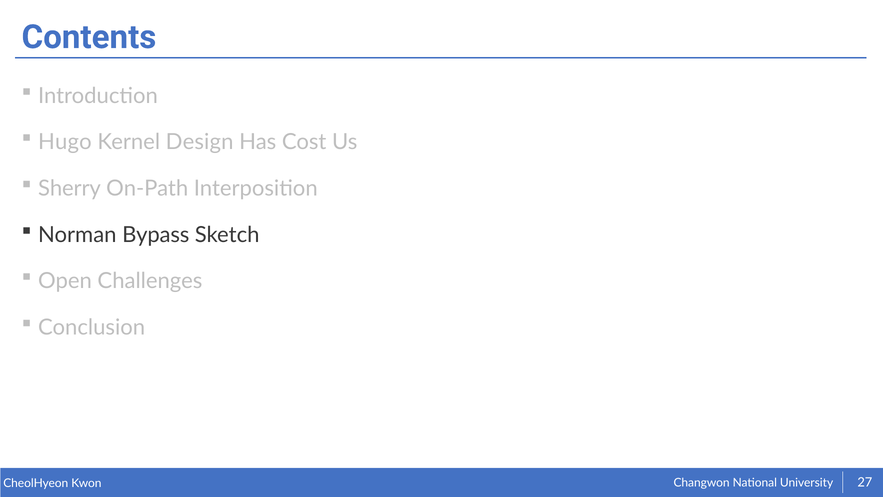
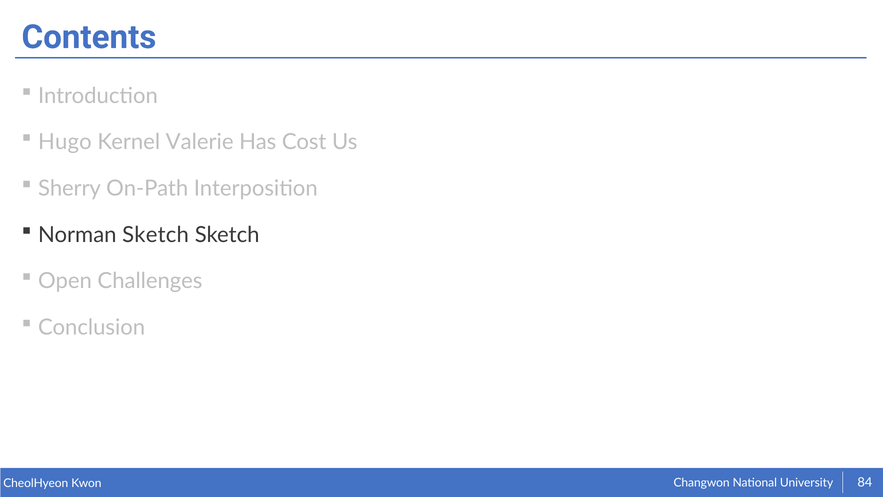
Design: Design -> Valerie
Norman Bypass: Bypass -> Sketch
27: 27 -> 84
